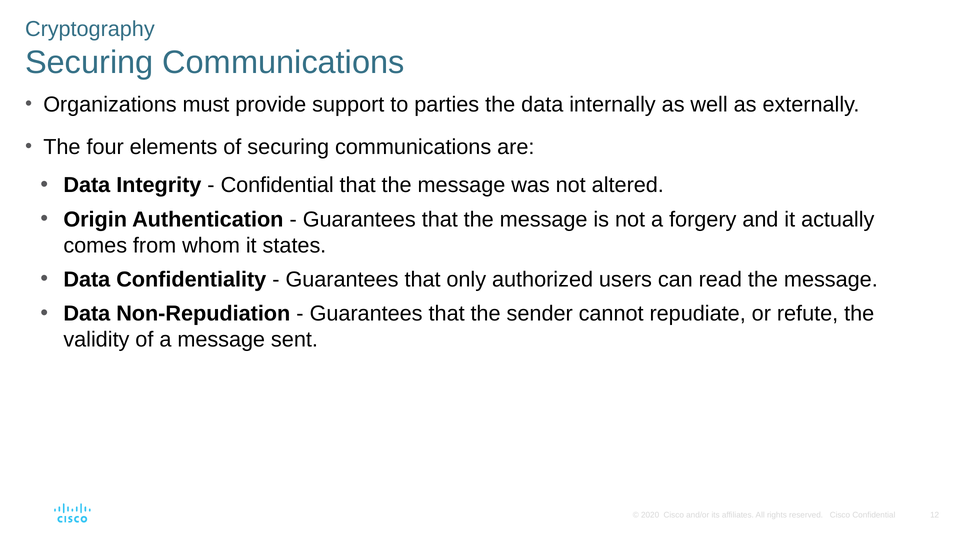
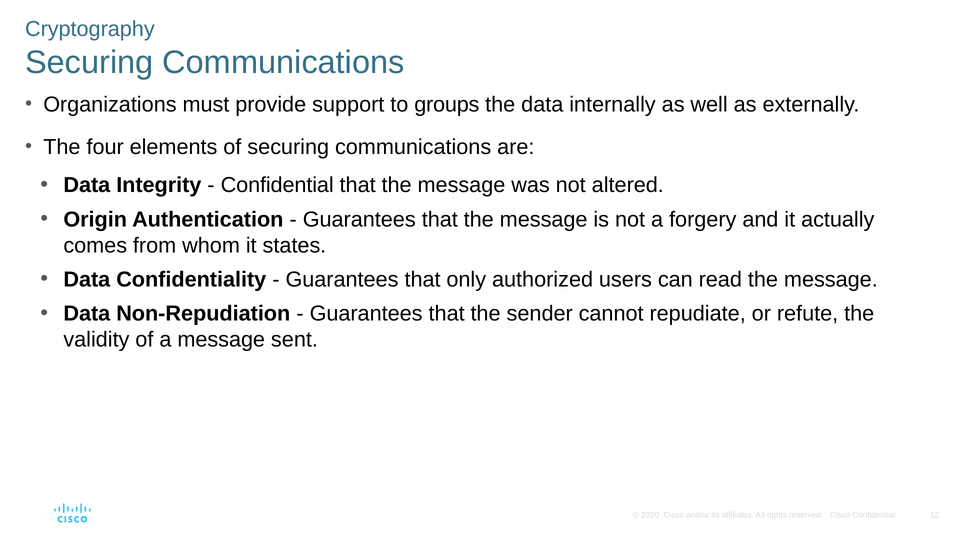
parties: parties -> groups
